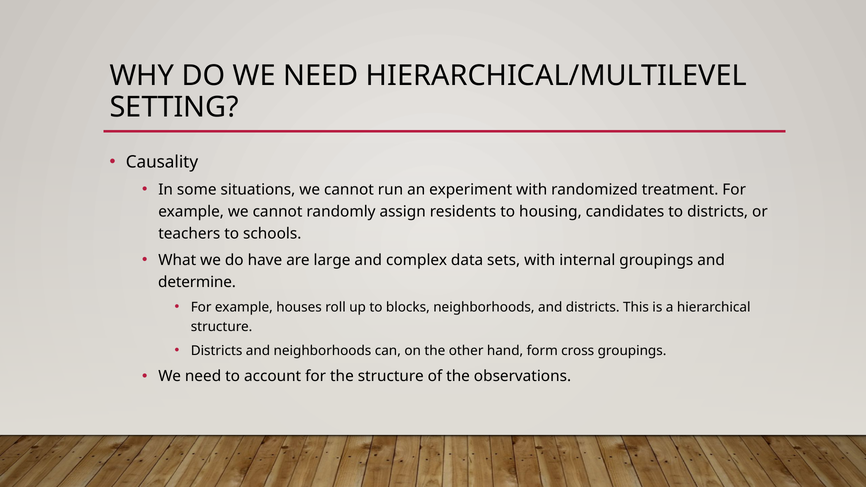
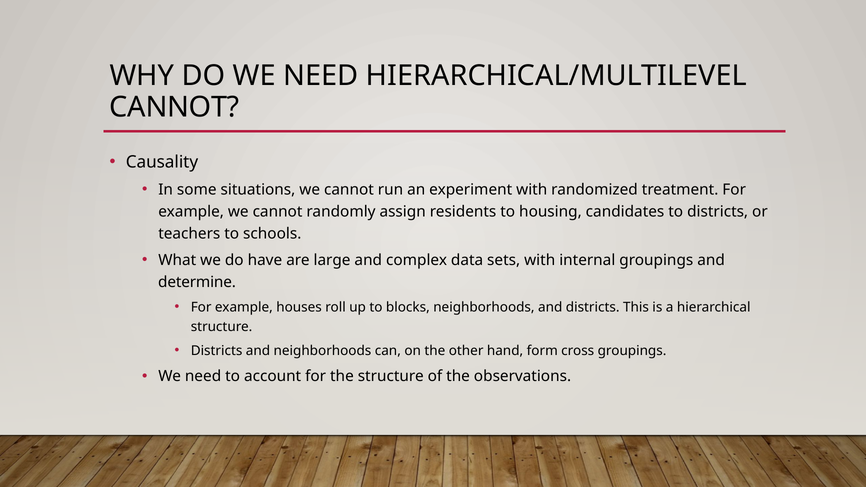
SETTING at (174, 107): SETTING -> CANNOT
